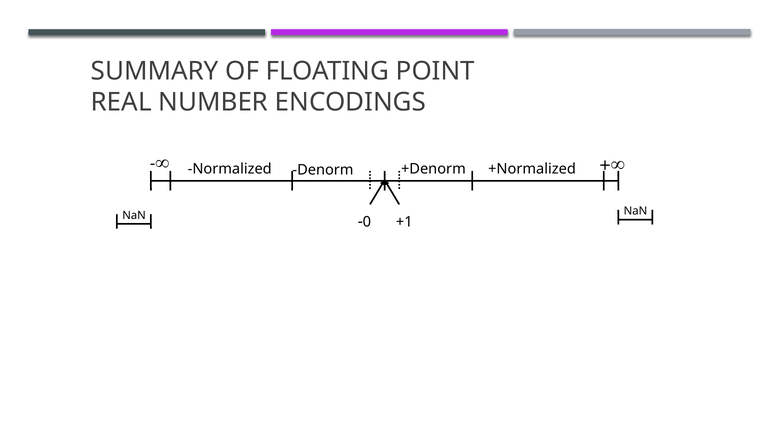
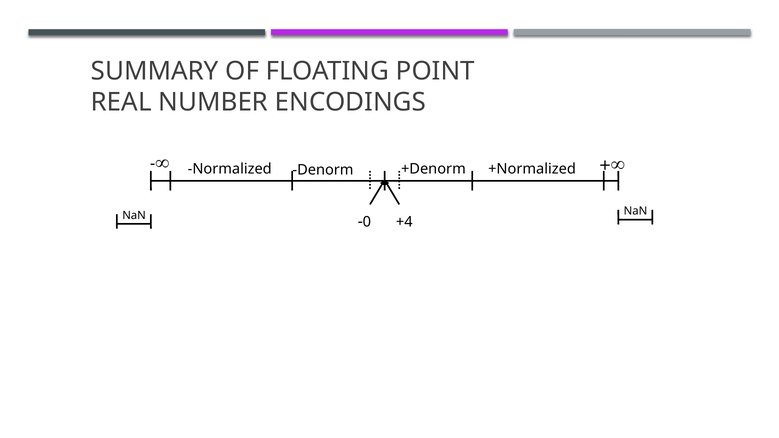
+1: +1 -> +4
